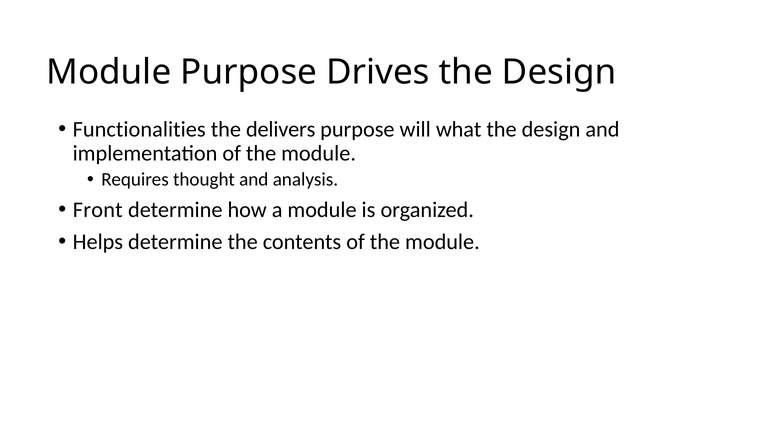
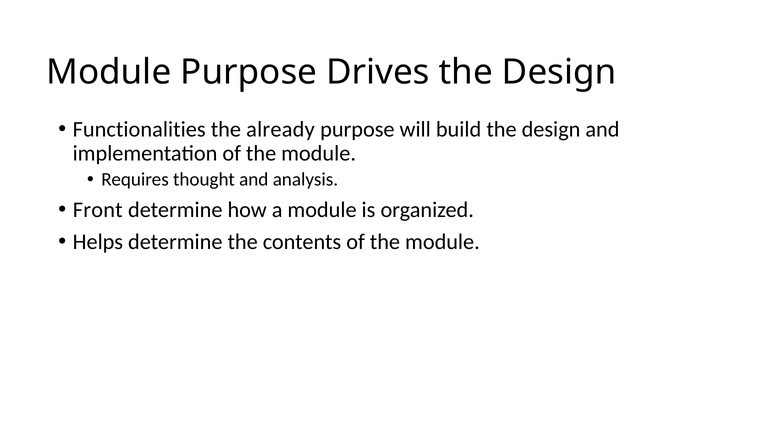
delivers: delivers -> already
what: what -> build
